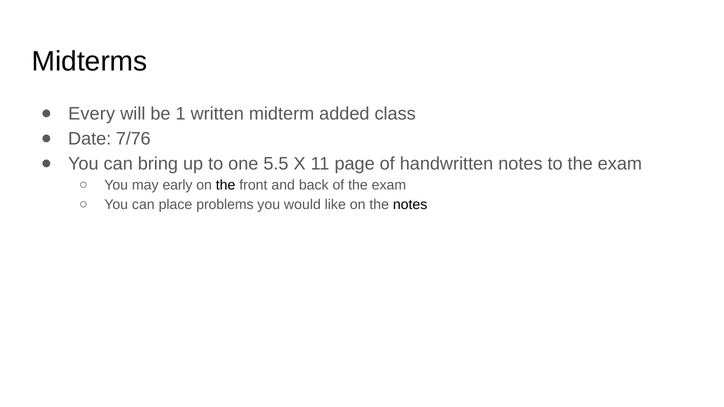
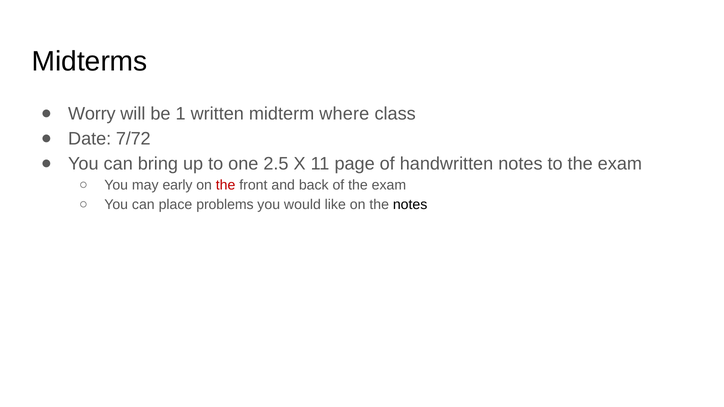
Every: Every -> Worry
added: added -> where
7/76: 7/76 -> 7/72
5.5: 5.5 -> 2.5
the at (226, 185) colour: black -> red
